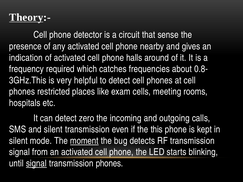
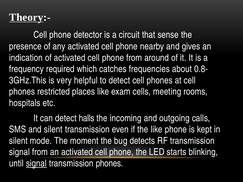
phone halls: halls -> from
zero: zero -> halls
the this: this -> like
moment underline: present -> none
